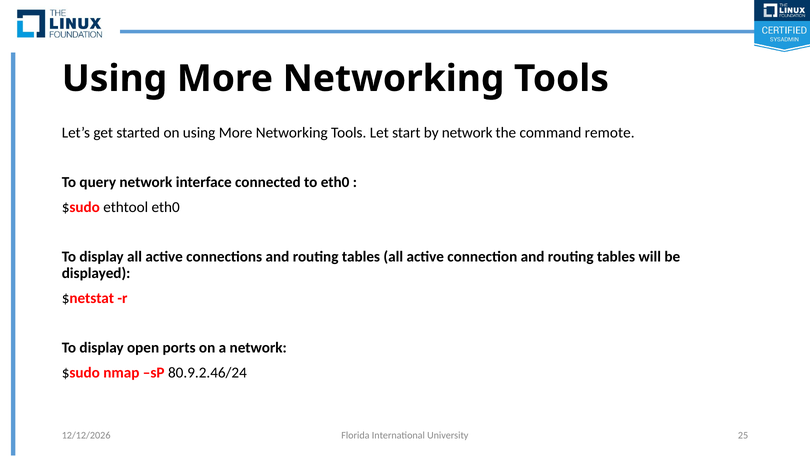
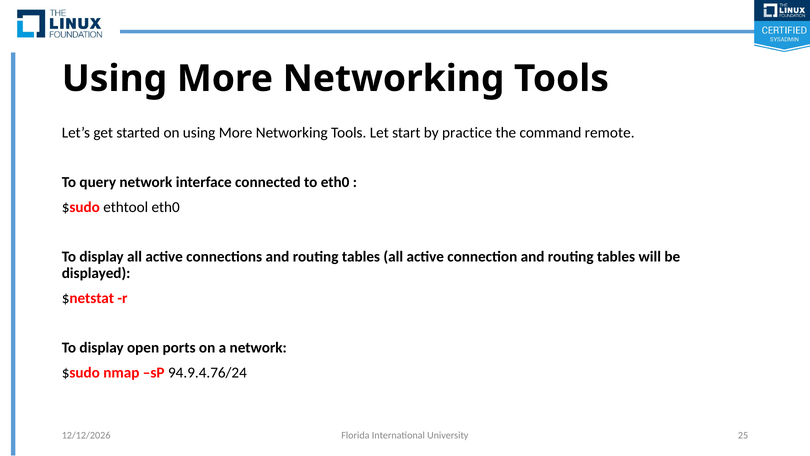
by network: network -> practice
80.9.2.46/24: 80.9.2.46/24 -> 94.9.4.76/24
